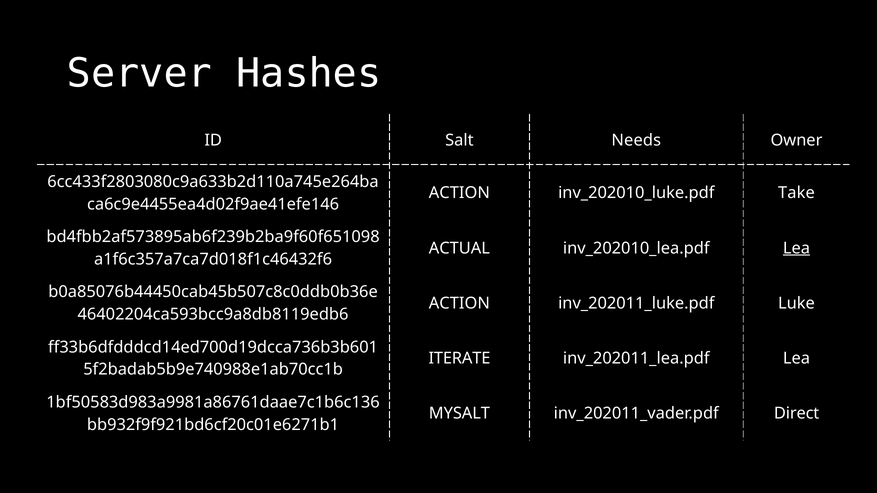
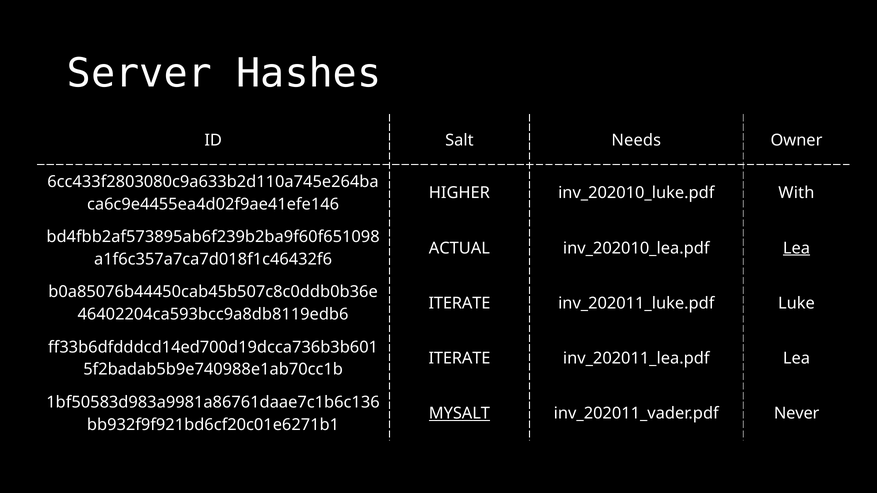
ACTION at (459, 193): ACTION -> HIGHER
Take: Take -> With
ACTION at (459, 303): ACTION -> ITERATE
MYSALT underline: none -> present
Direct: Direct -> Never
